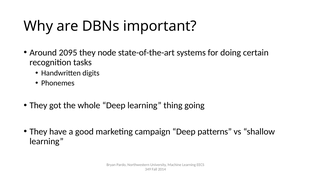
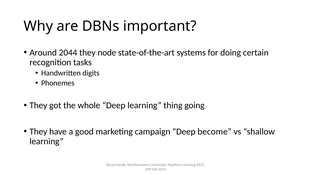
2095: 2095 -> 2044
patterns: patterns -> become
